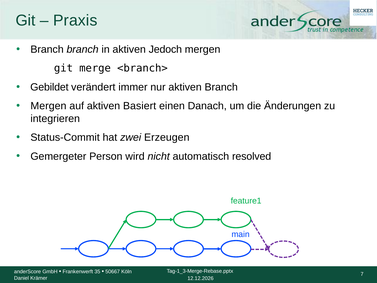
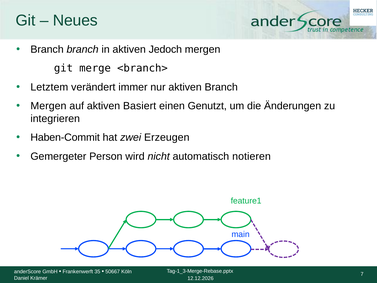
Praxis: Praxis -> Neues
Gebildet: Gebildet -> Letztem
Danach: Danach -> Genutzt
Status-Commit: Status-Commit -> Haben-Commit
resolved: resolved -> notieren
